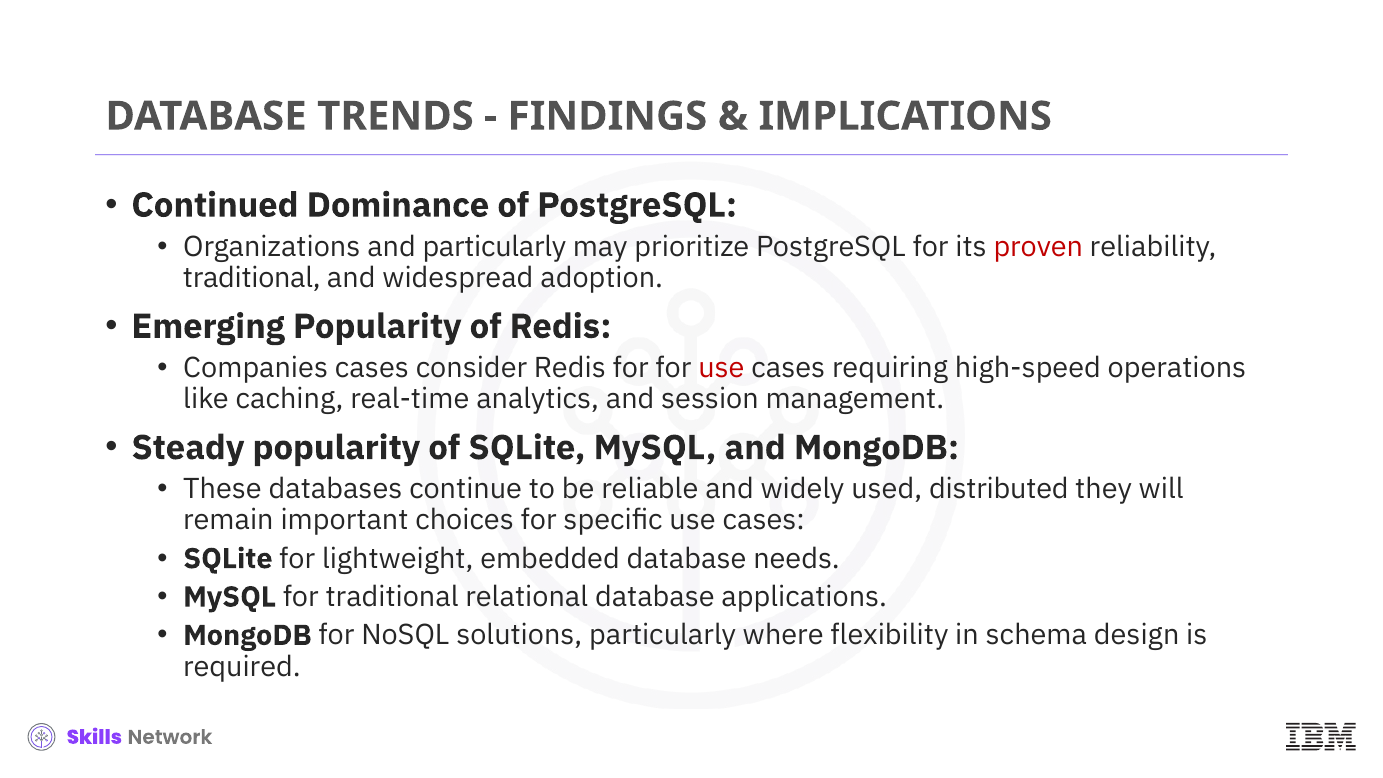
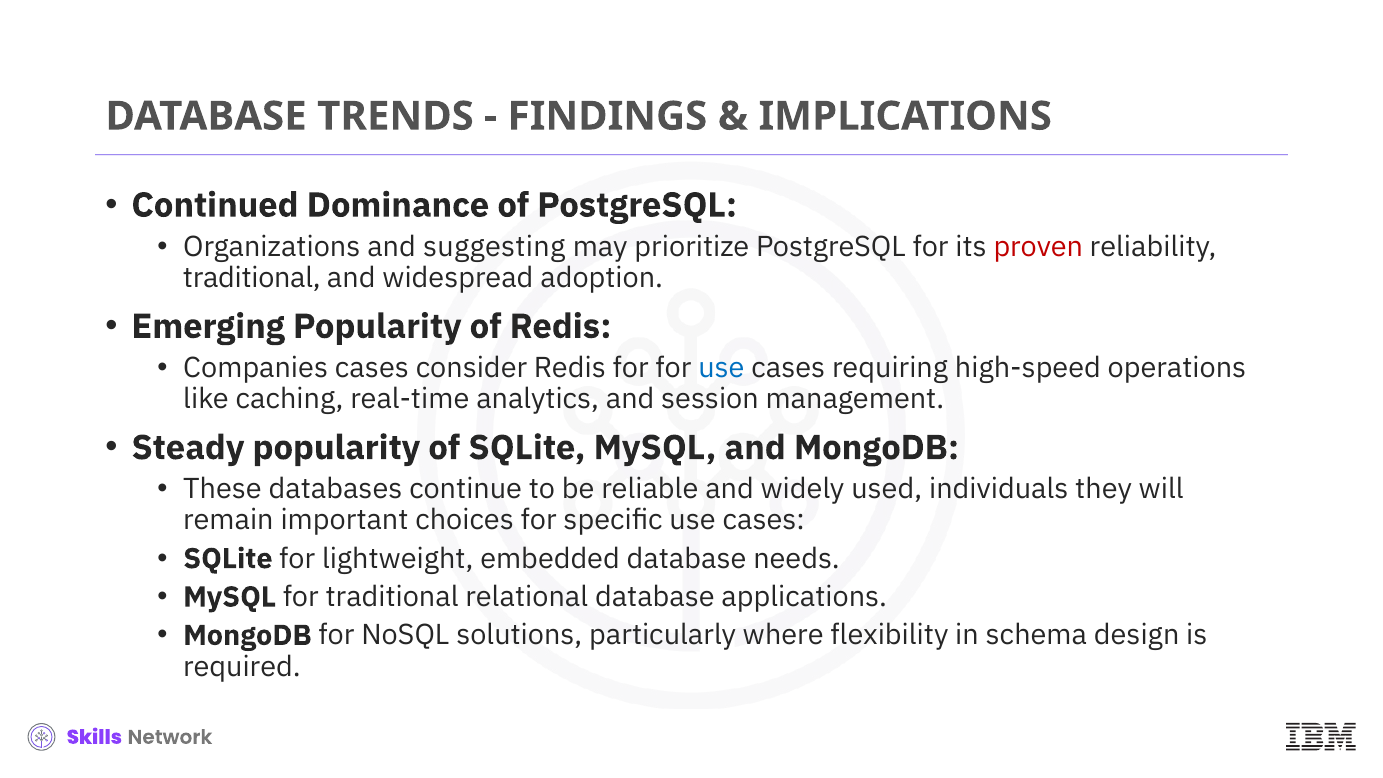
and particularly: particularly -> suggesting
use at (721, 368) colour: red -> blue
distributed: distributed -> individuals
